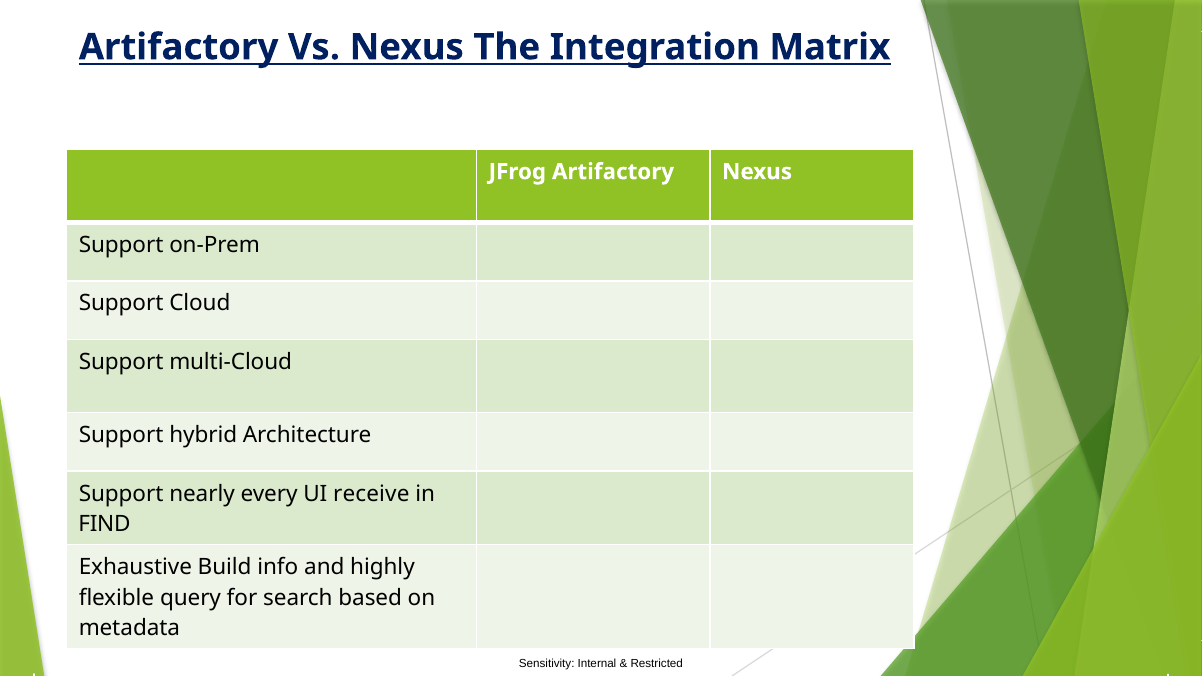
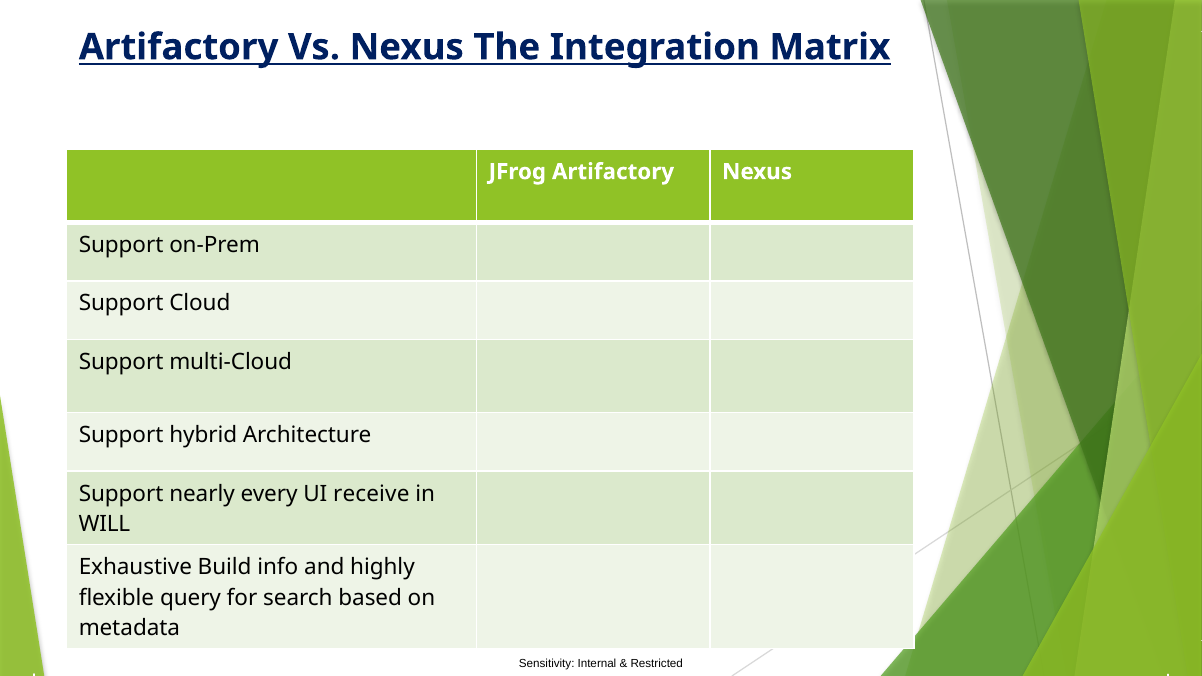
FIND: FIND -> WILL
